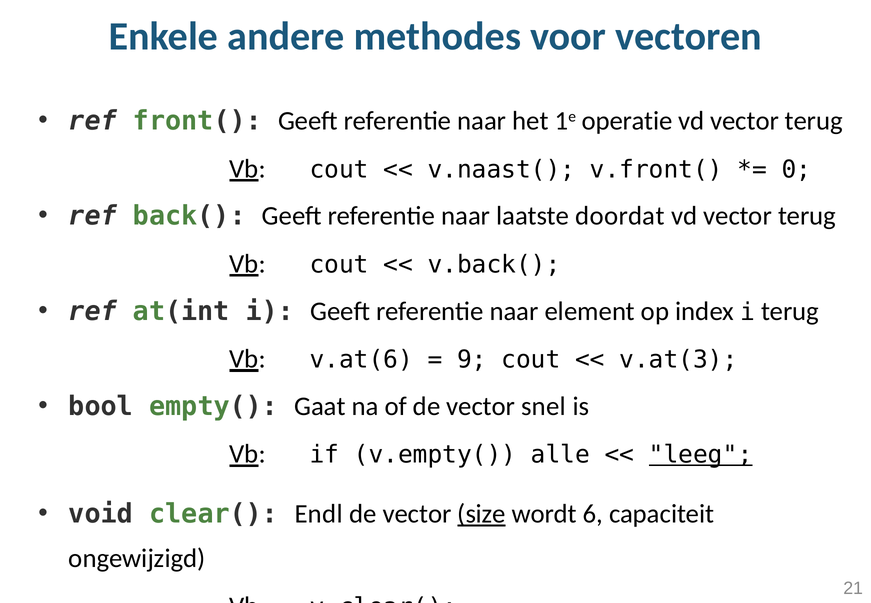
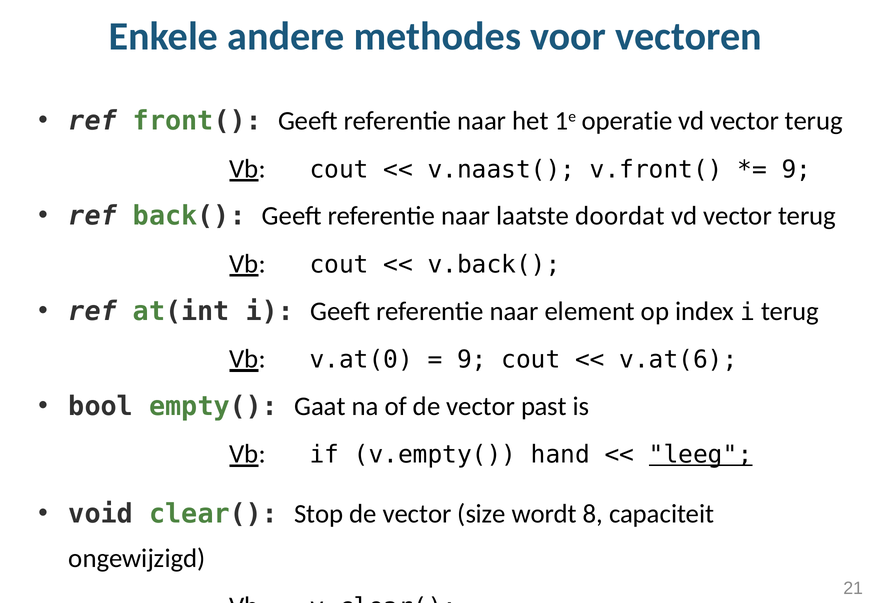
0 at (796, 169): 0 -> 9
v.at(6: v.at(6 -> v.at(0
v.at(3: v.at(3 -> v.at(6
snel: snel -> past
alle: alle -> hand
Endl: Endl -> Stop
size underline: present -> none
6: 6 -> 8
